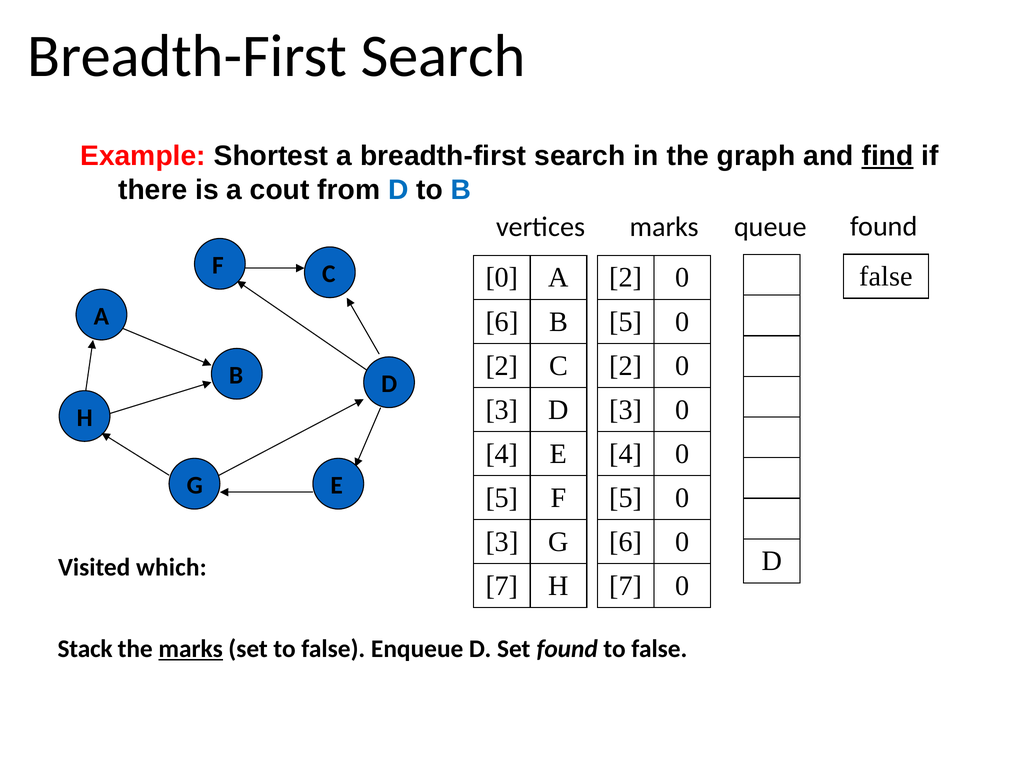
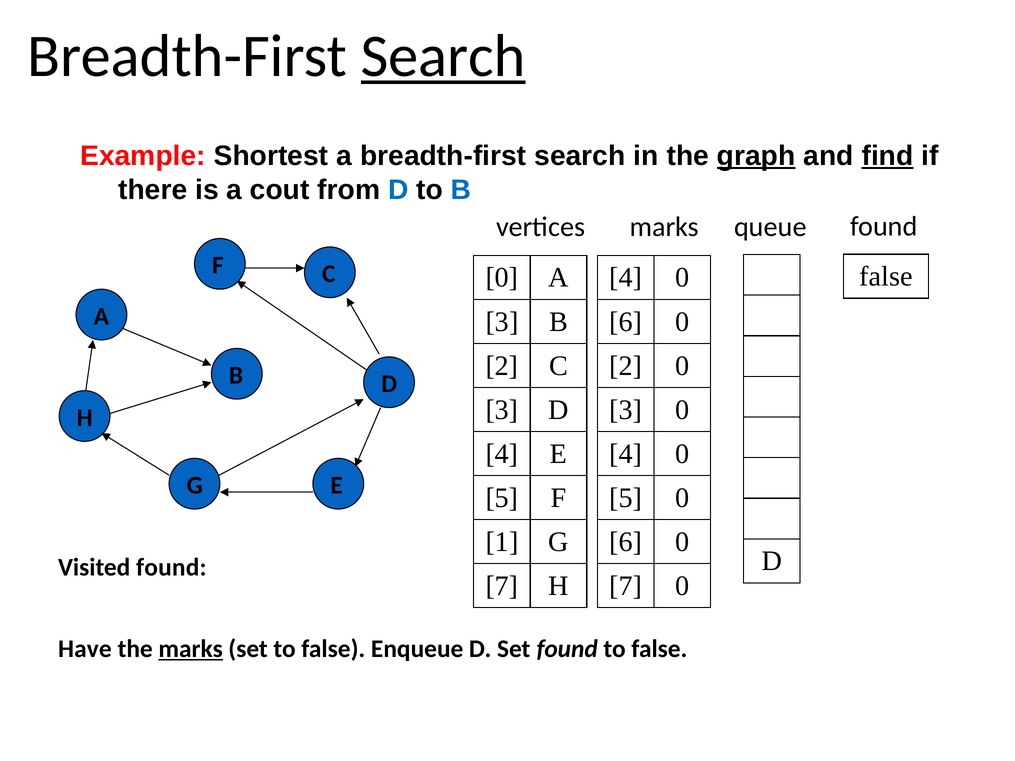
Search at (443, 56) underline: none -> present
graph underline: none -> present
2 at (626, 278): 2 -> 4
6 at (502, 322): 6 -> 3
5 at (626, 322): 5 -> 6
3 at (502, 542): 3 -> 1
Visited which: which -> found
Stack: Stack -> Have
